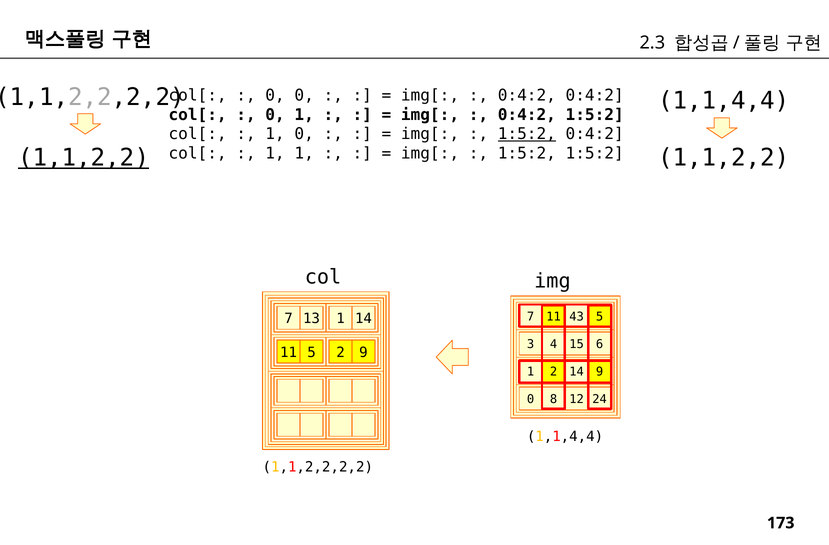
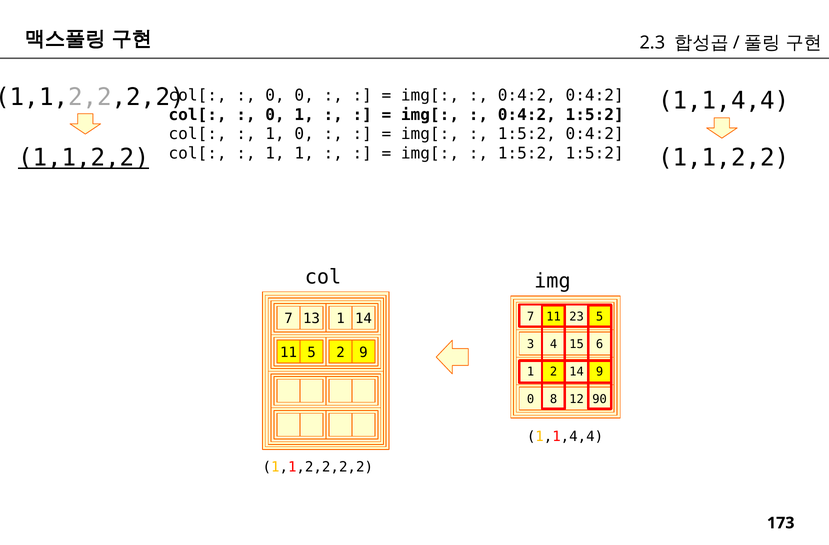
1:5:2 at (527, 134) underline: present -> none
43: 43 -> 23
24: 24 -> 90
